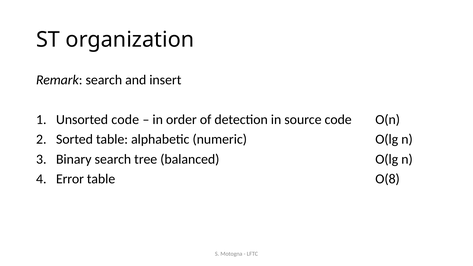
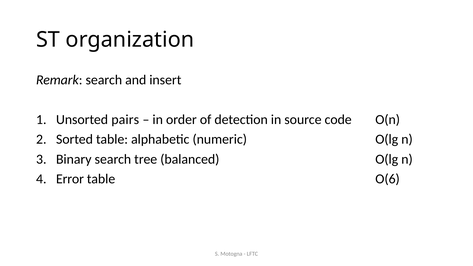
Unsorted code: code -> pairs
O(8: O(8 -> O(6
